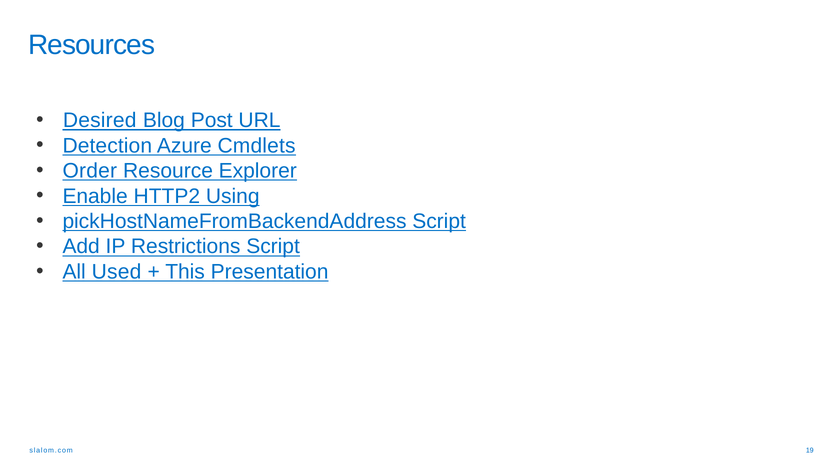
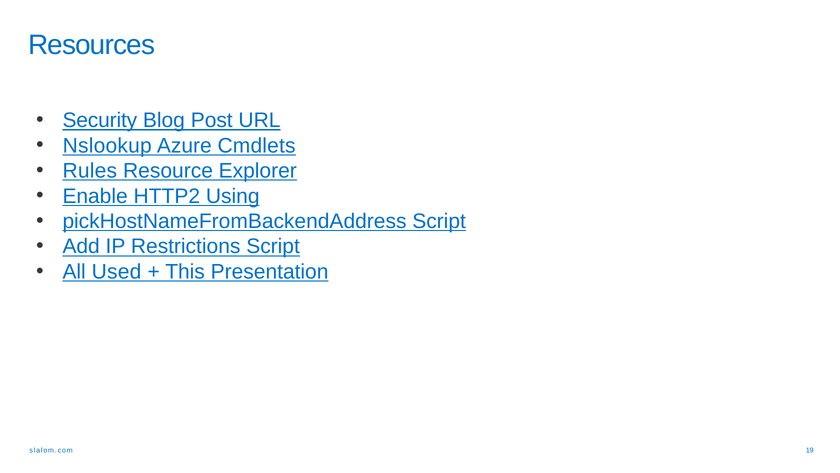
Desired: Desired -> Security
Detection: Detection -> Nslookup
Order: Order -> Rules
